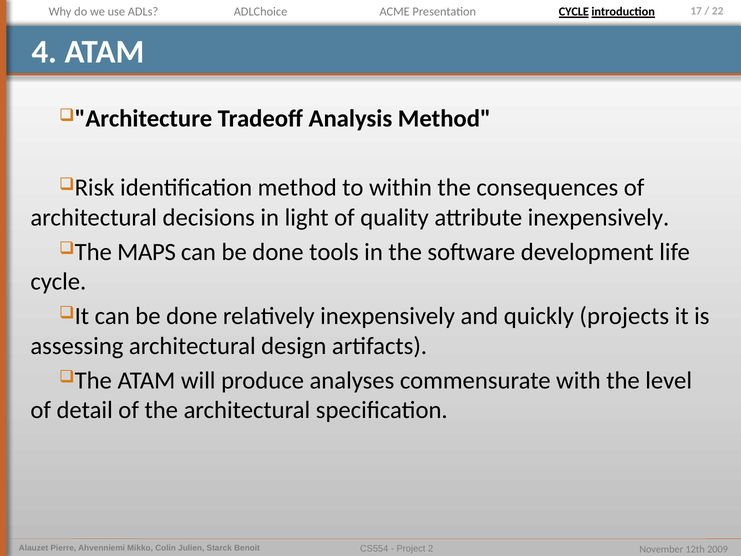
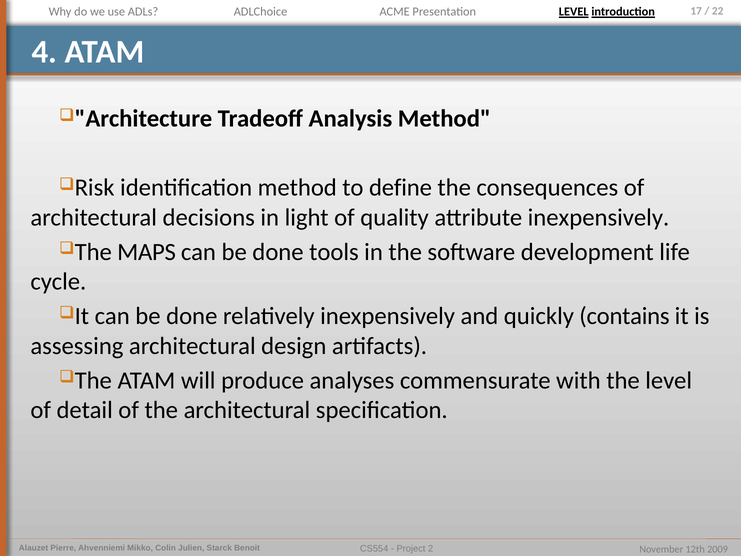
Presentation CYCLE: CYCLE -> LEVEL
within: within -> define
projects: projects -> contains
